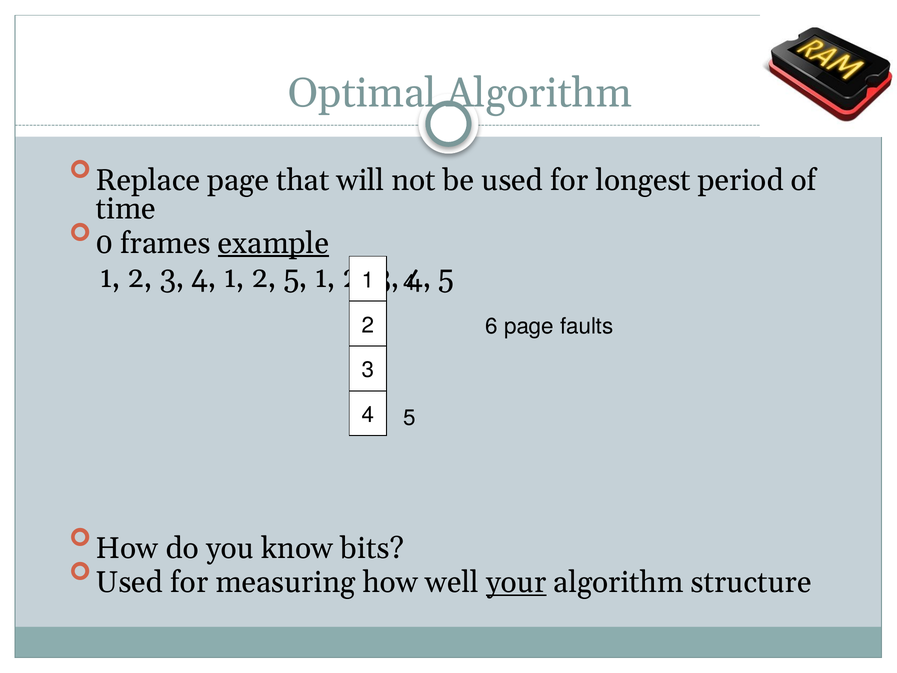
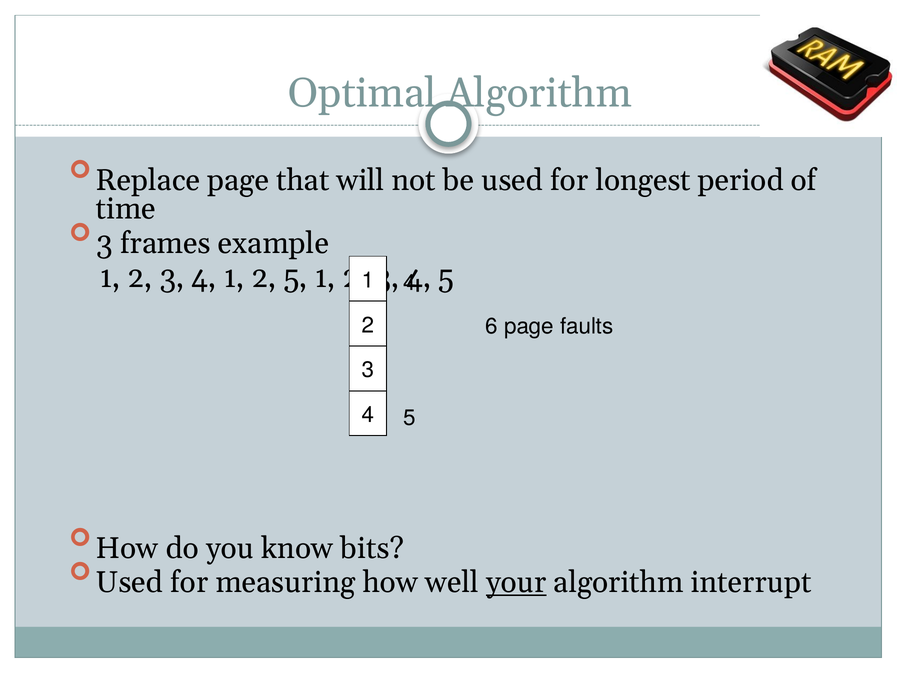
0 at (105, 243): 0 -> 3
example underline: present -> none
structure: structure -> interrupt
